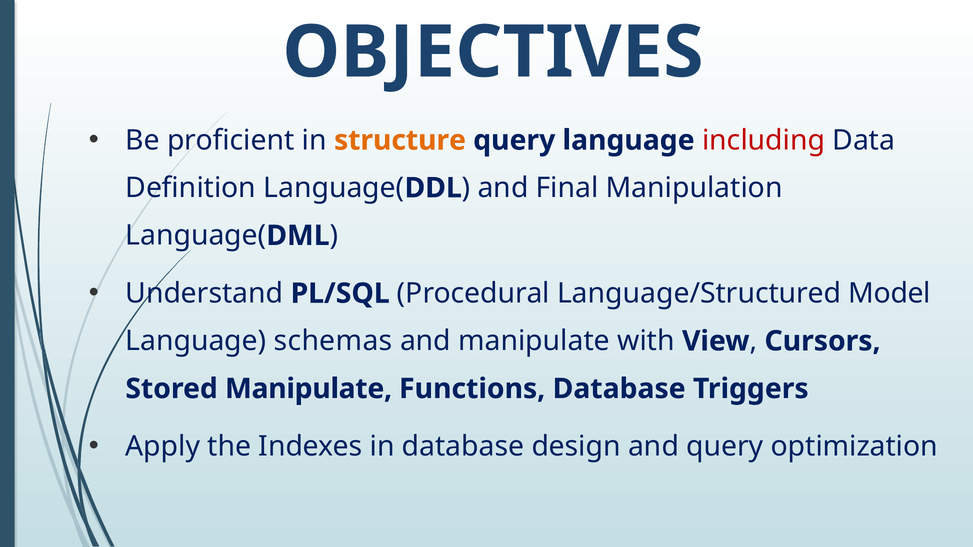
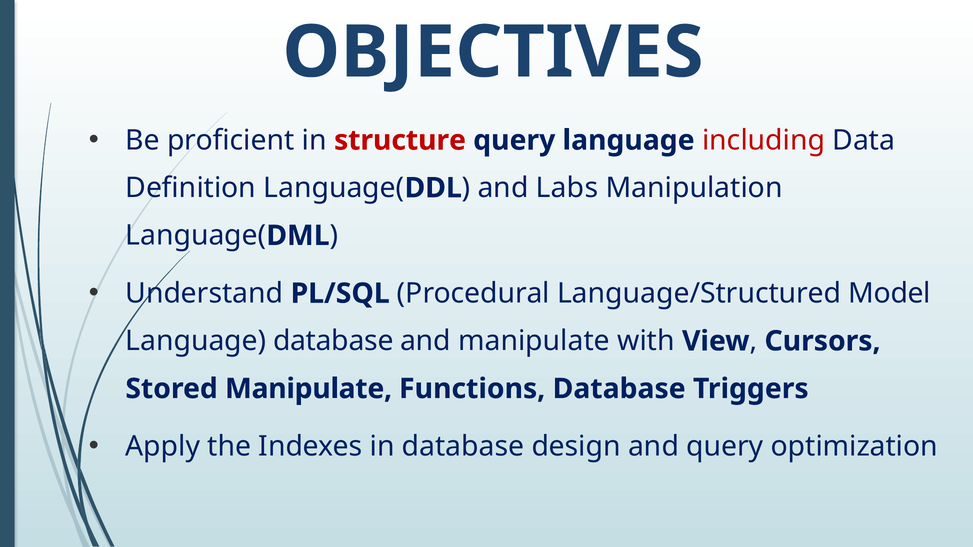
structure colour: orange -> red
Final: Final -> Labs
Language schemas: schemas -> database
